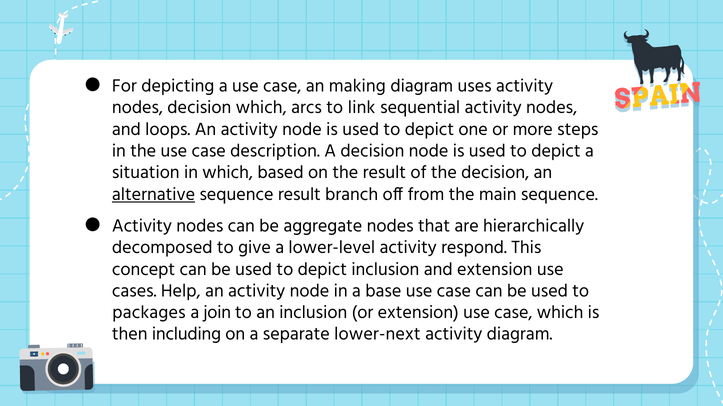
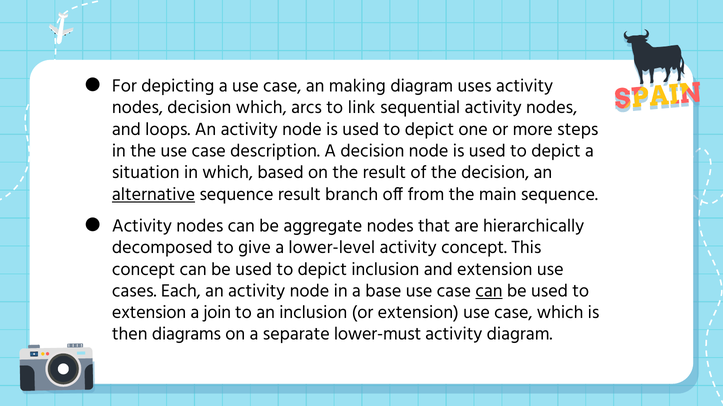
activity respond: respond -> concept
Help: Help -> Each
can at (489, 291) underline: none -> present
packages at (149, 313): packages -> extension
including: including -> diagrams
lower-next: lower-next -> lower-must
